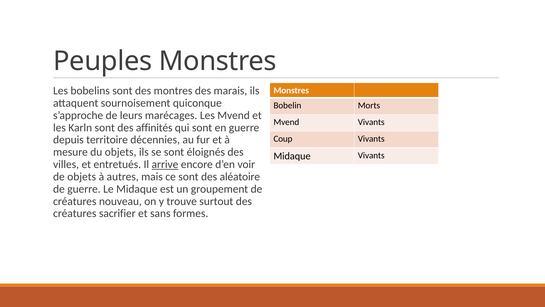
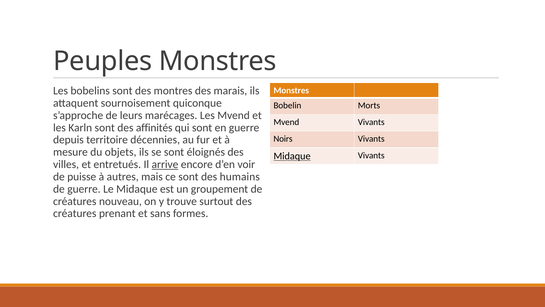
Coup: Coup -> Noirs
Midaque at (292, 156) underline: none -> present
de objets: objets -> puisse
aléatoire: aléatoire -> humains
sacrifier: sacrifier -> prenant
